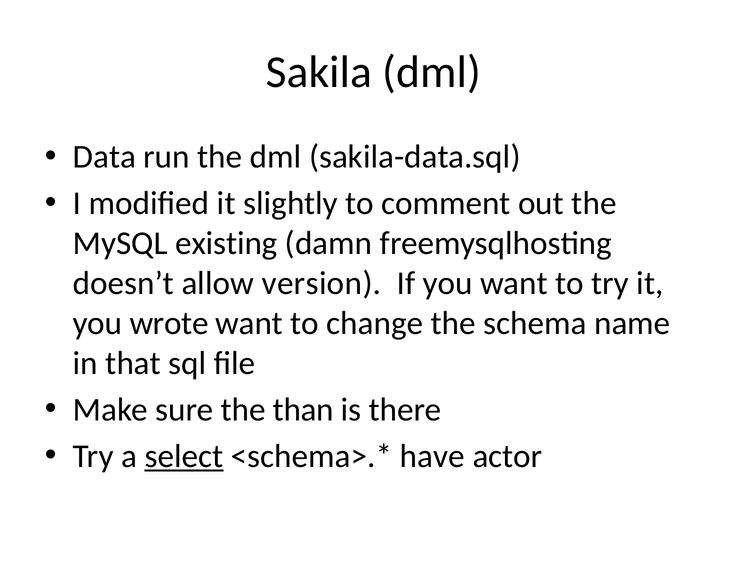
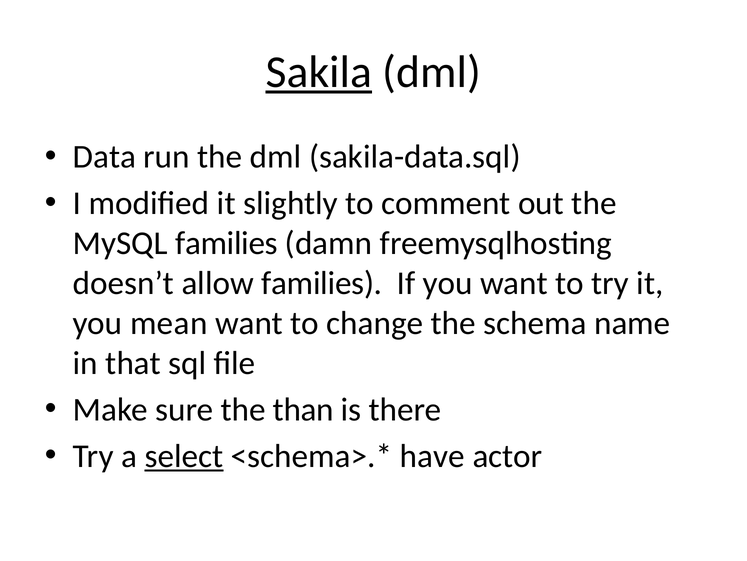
Sakila underline: none -> present
MySQL existing: existing -> families
allow version: version -> families
wrote: wrote -> mean
